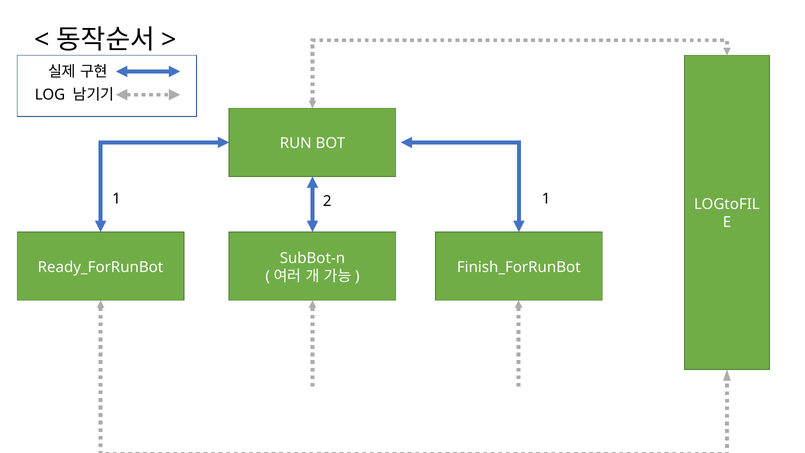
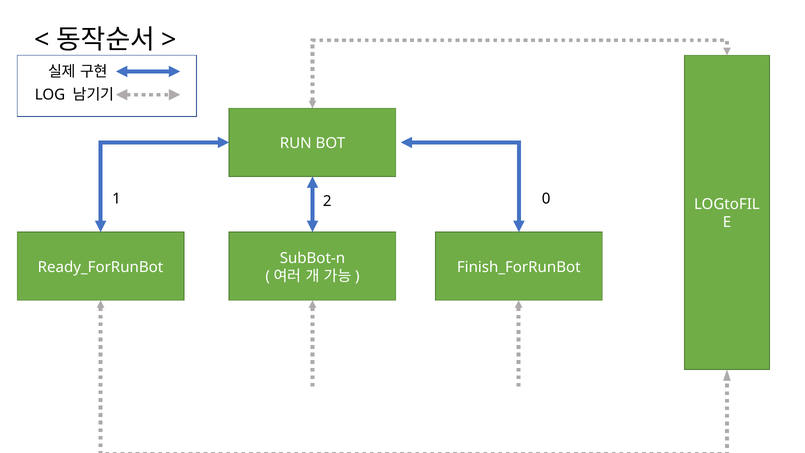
2 1: 1 -> 0
